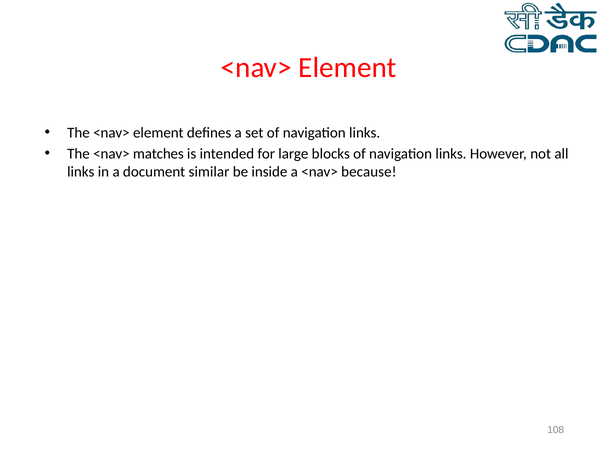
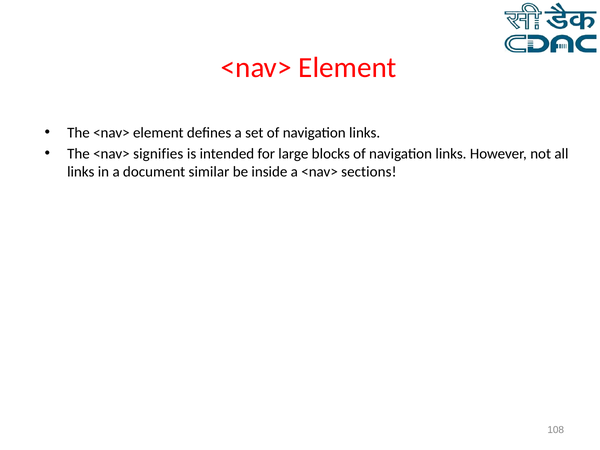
matches: matches -> signifies
because: because -> sections
